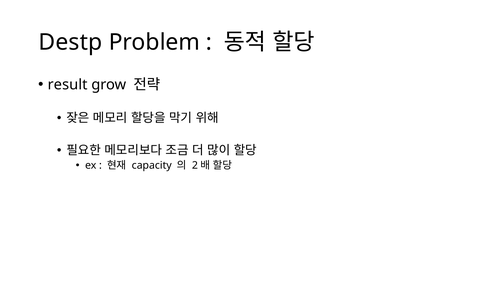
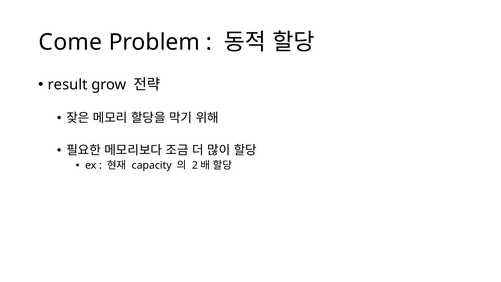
Destp: Destp -> Come
